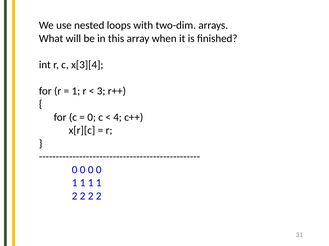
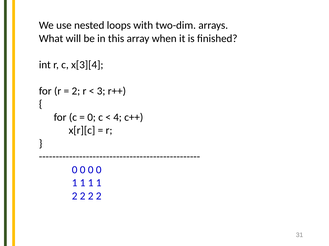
1 at (76, 91): 1 -> 2
